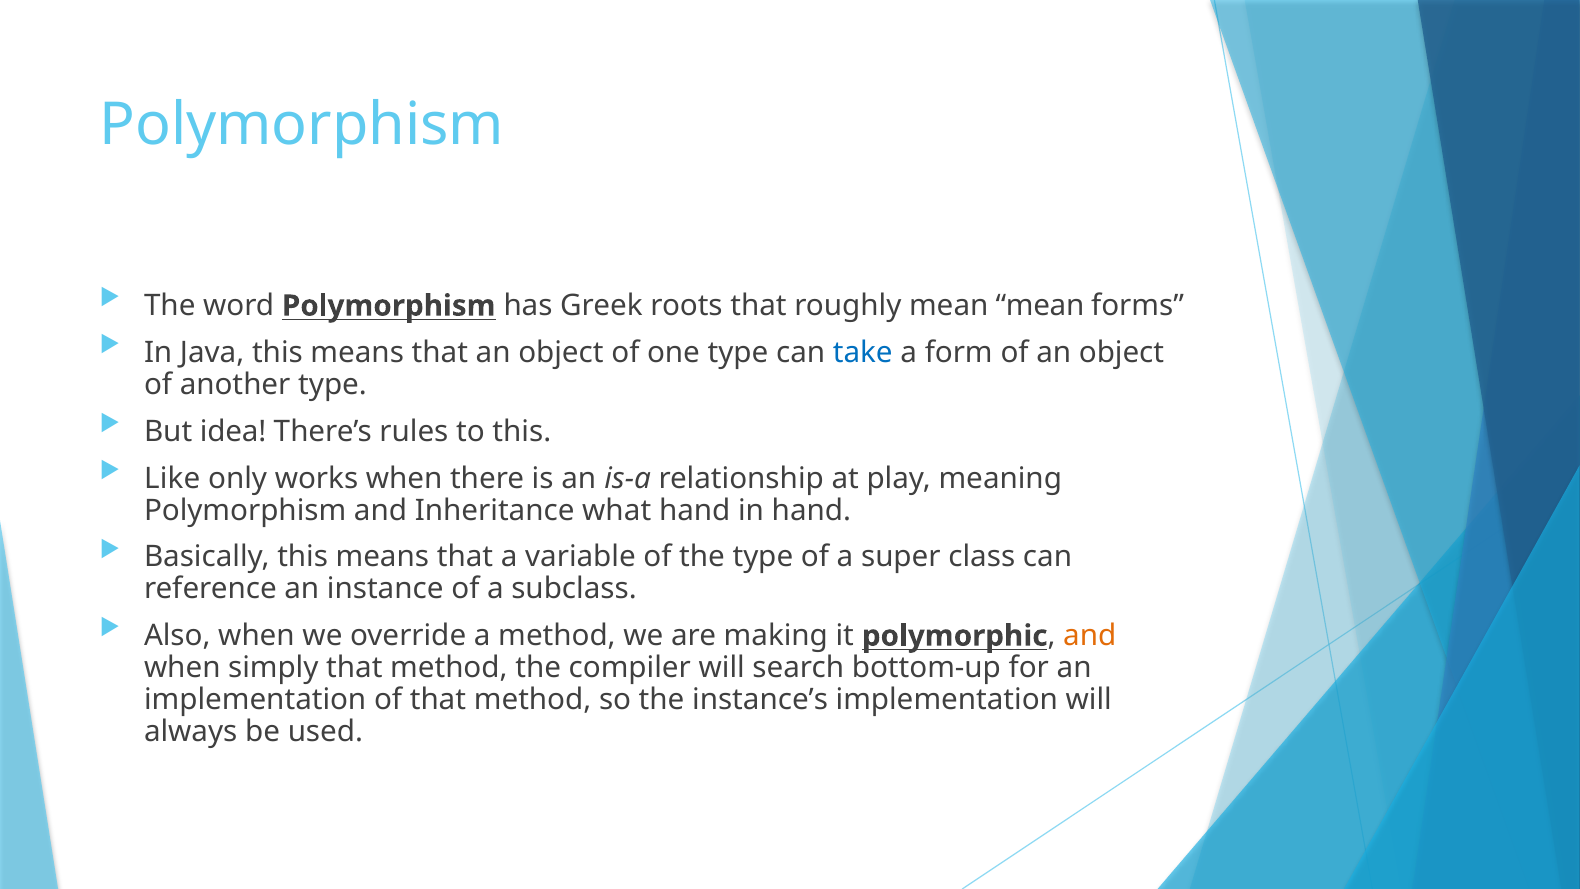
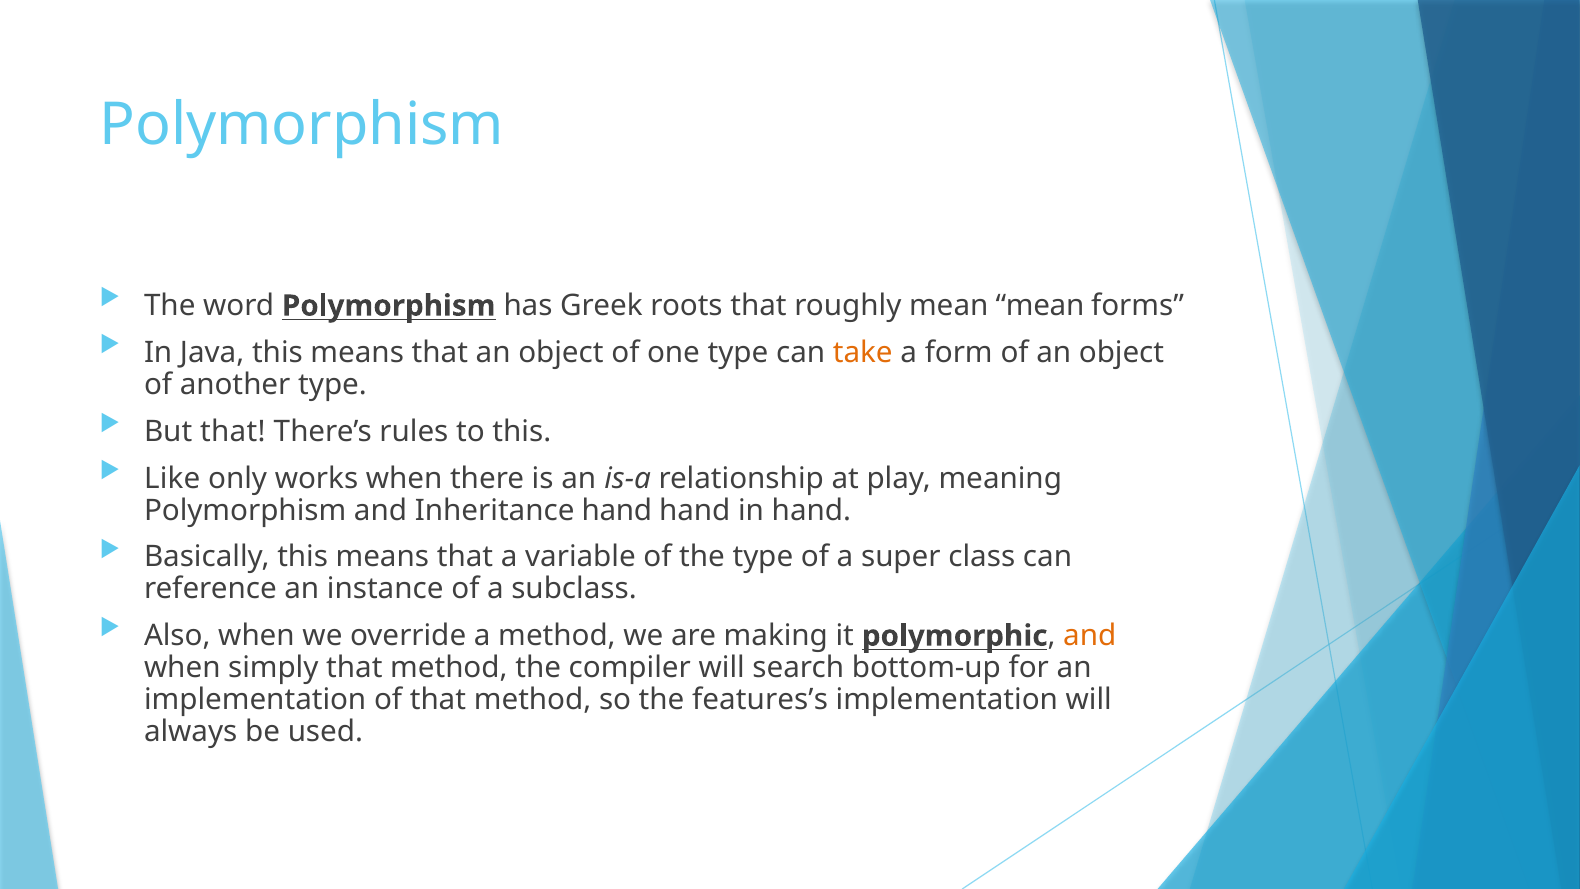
take colour: blue -> orange
But idea: idea -> that
Inheritance what: what -> hand
instance’s: instance’s -> features’s
